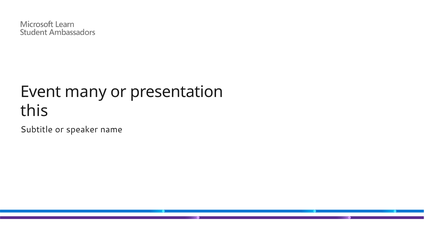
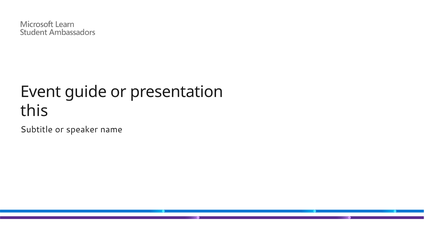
many: many -> guide
